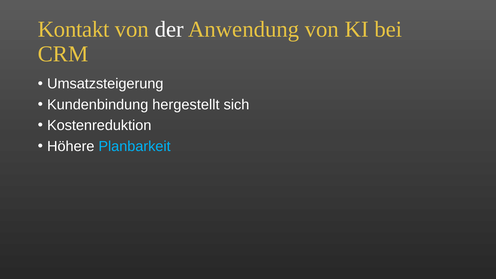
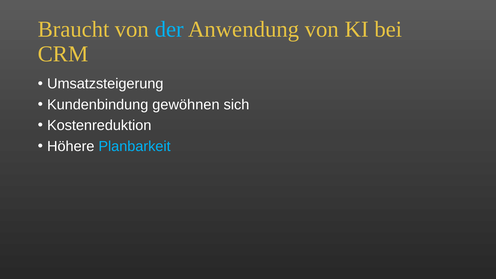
Kontakt: Kontakt -> Braucht
der colour: white -> light blue
hergestellt: hergestellt -> gewöhnen
